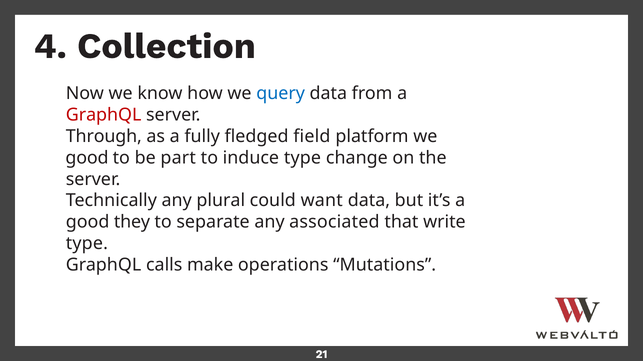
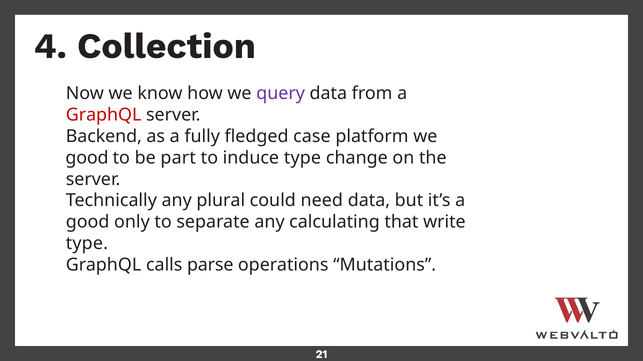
query colour: blue -> purple
Through: Through -> Backend
field: field -> case
want: want -> need
they: they -> only
associated: associated -> calculating
make: make -> parse
